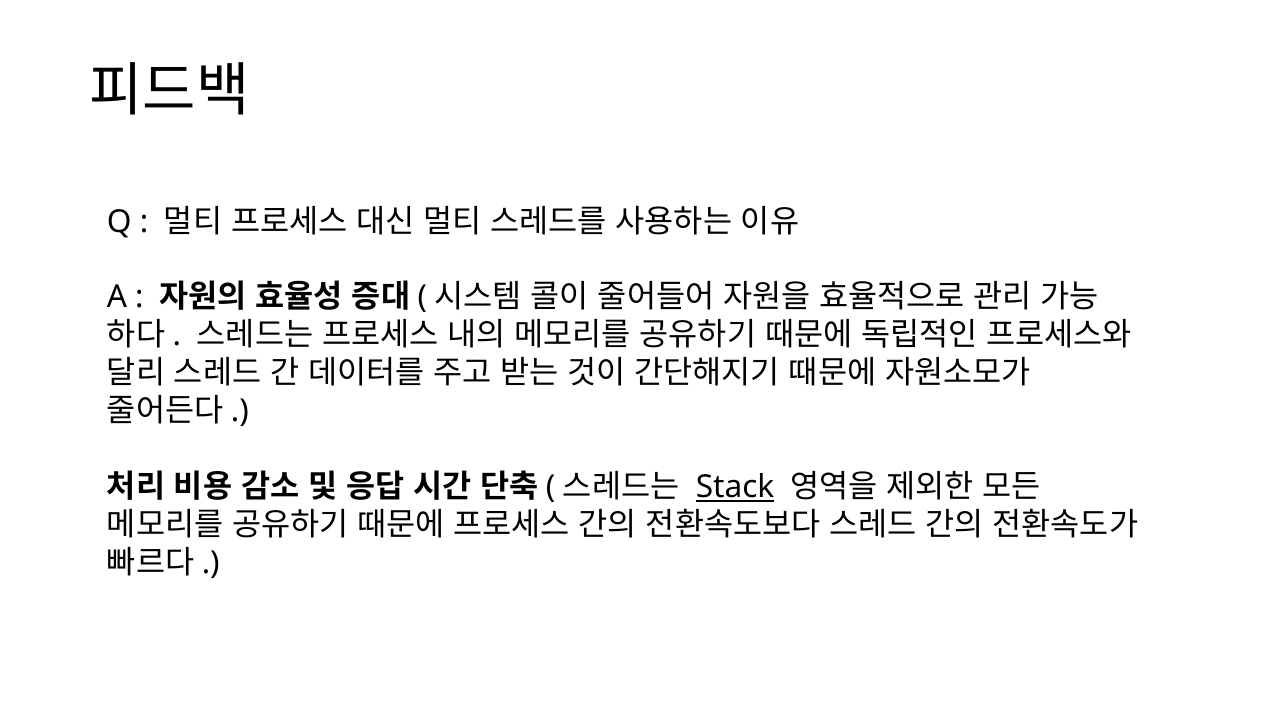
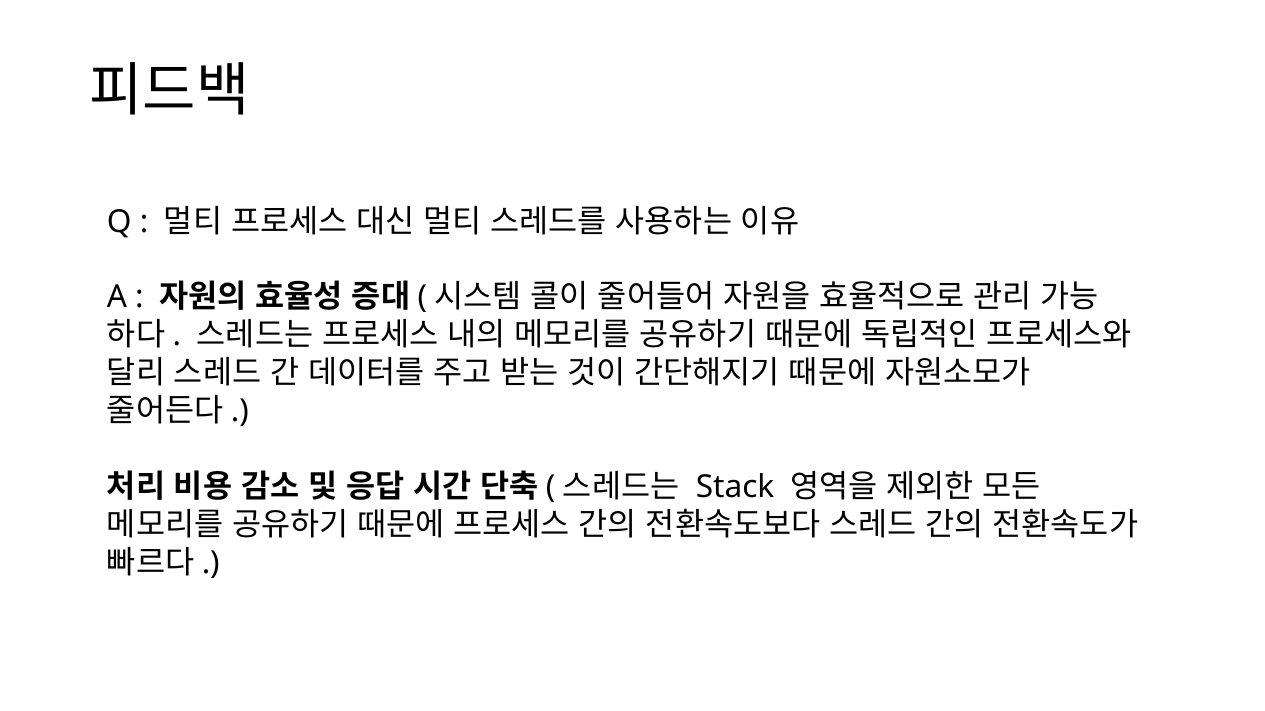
Stack underline: present -> none
